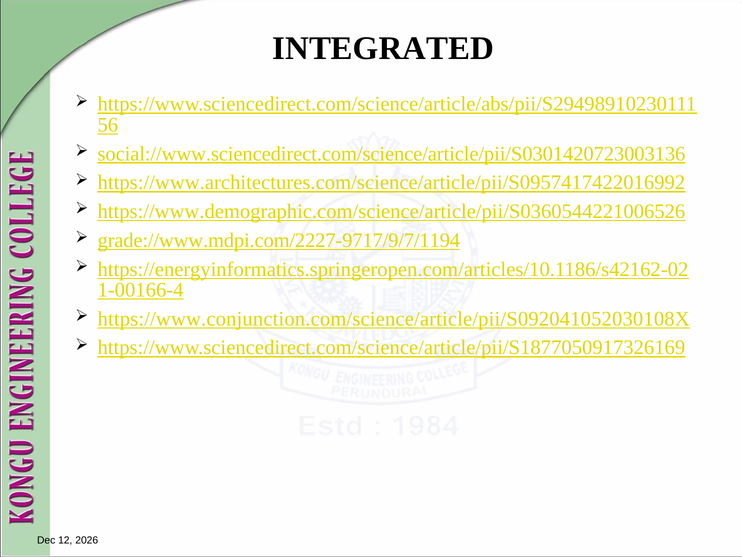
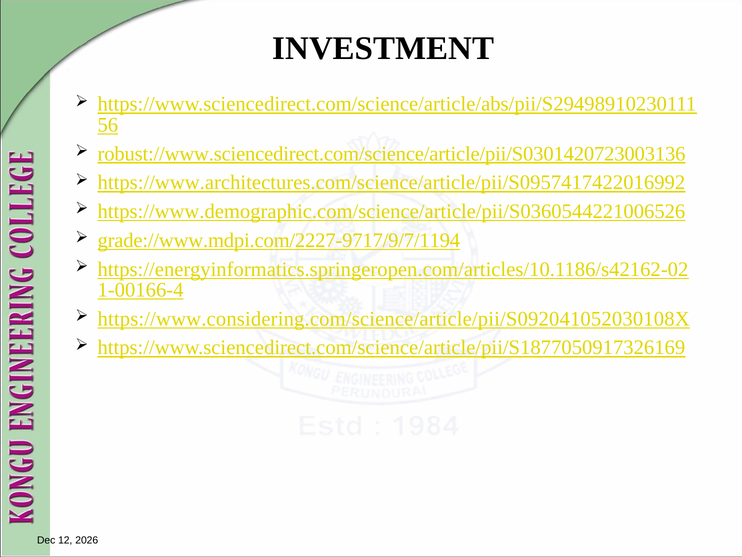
INTEGRATED: INTEGRATED -> INVESTMENT
social://www.sciencedirect.com/science/article/pii/S0301420723003136: social://www.sciencedirect.com/science/article/pii/S0301420723003136 -> robust://www.sciencedirect.com/science/article/pii/S0301420723003136
https://www.conjunction.com/science/article/pii/S092041052030108X: https://www.conjunction.com/science/article/pii/S092041052030108X -> https://www.considering.com/science/article/pii/S092041052030108X
